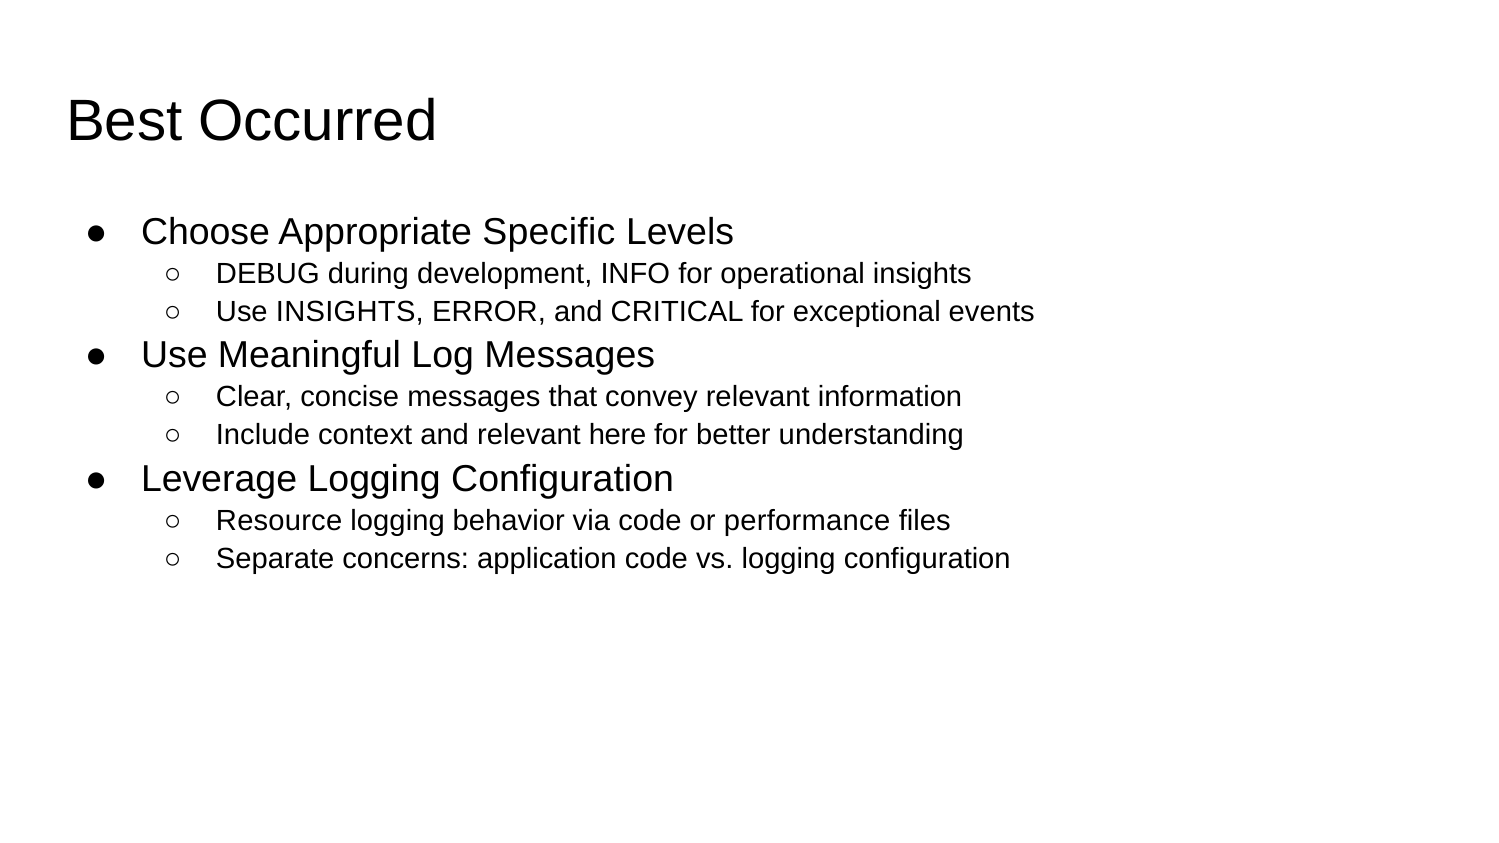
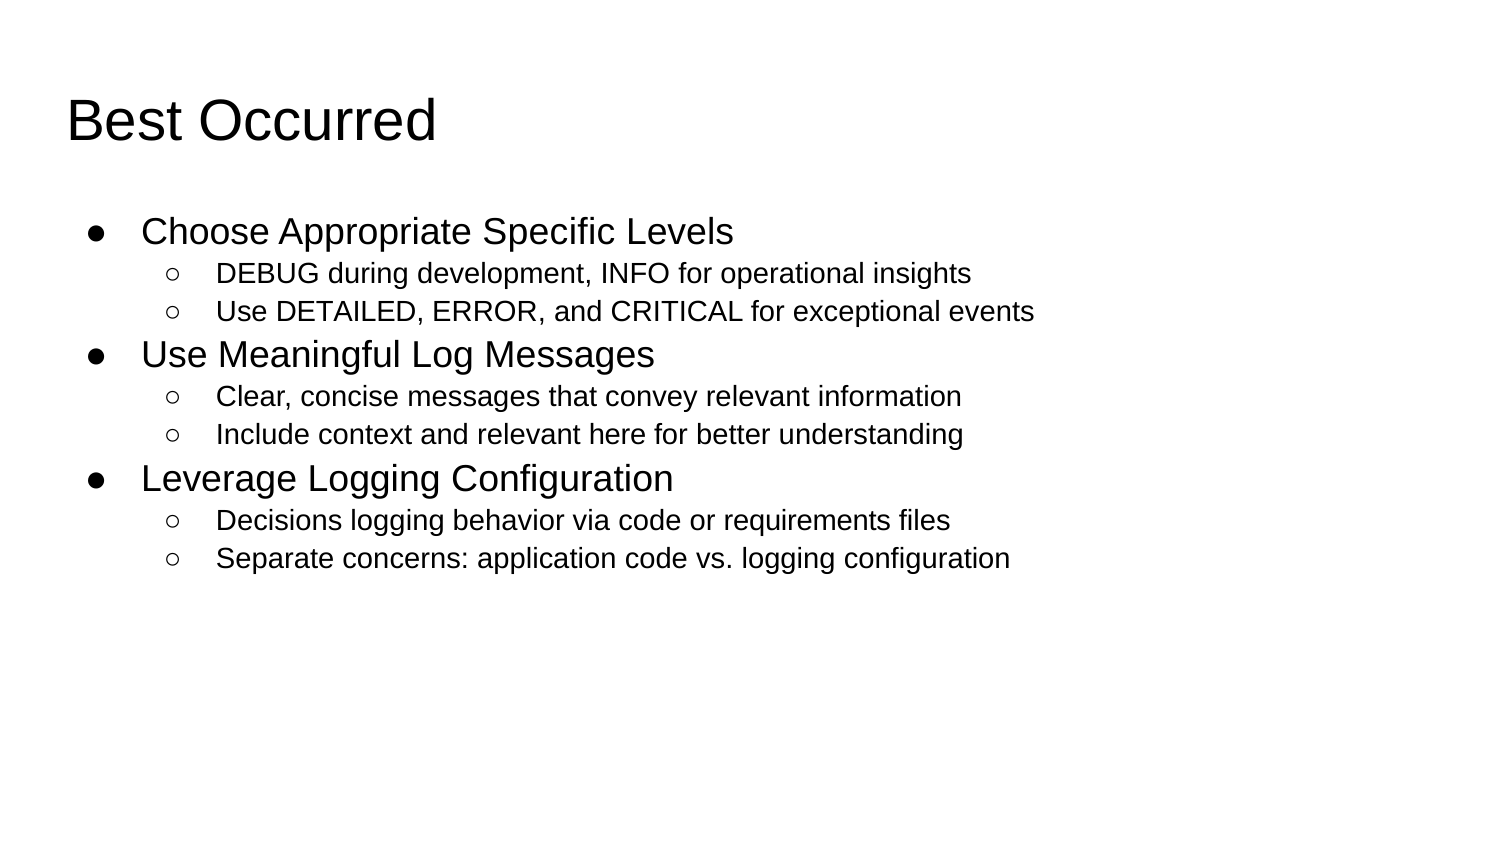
Use INSIGHTS: INSIGHTS -> DETAILED
Resource: Resource -> Decisions
performance: performance -> requirements
